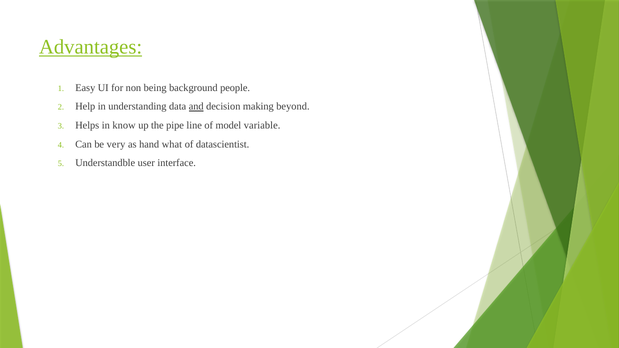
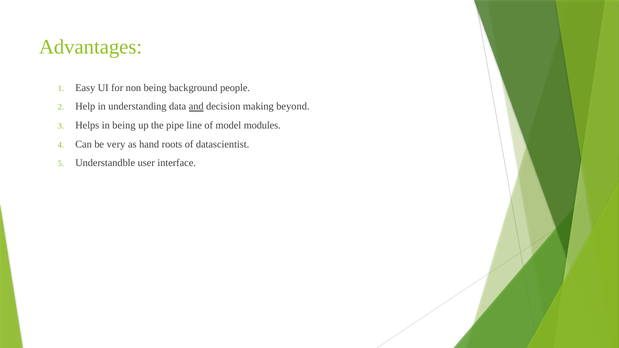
Advantages underline: present -> none
in know: know -> being
variable: variable -> modules
what: what -> roots
